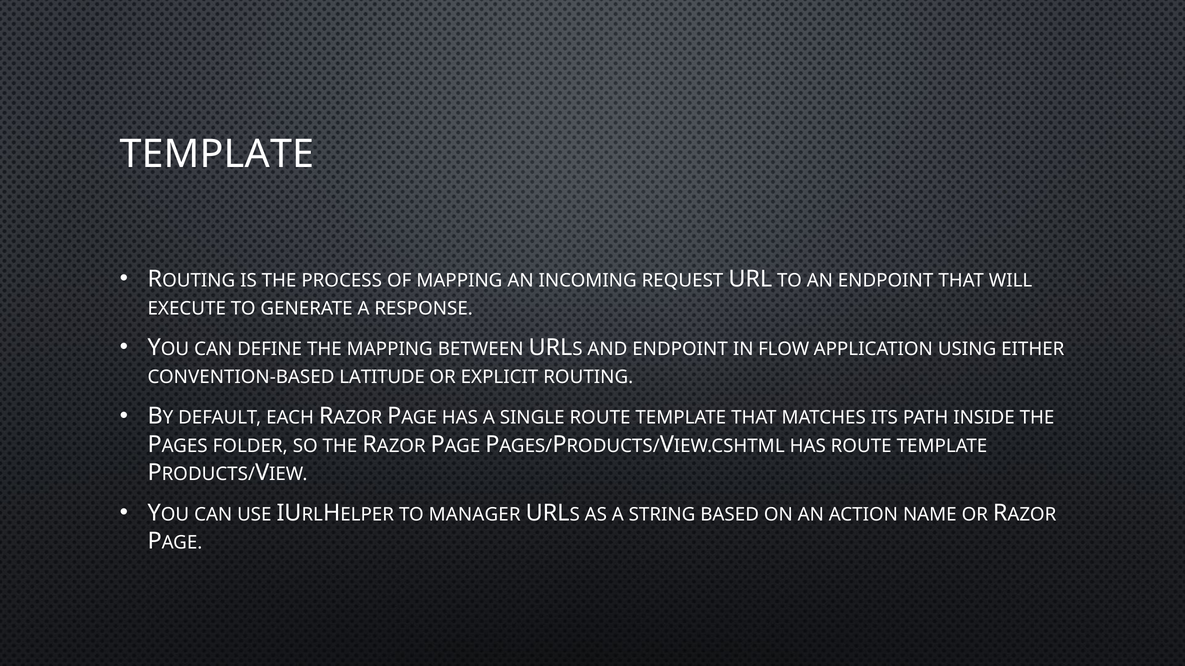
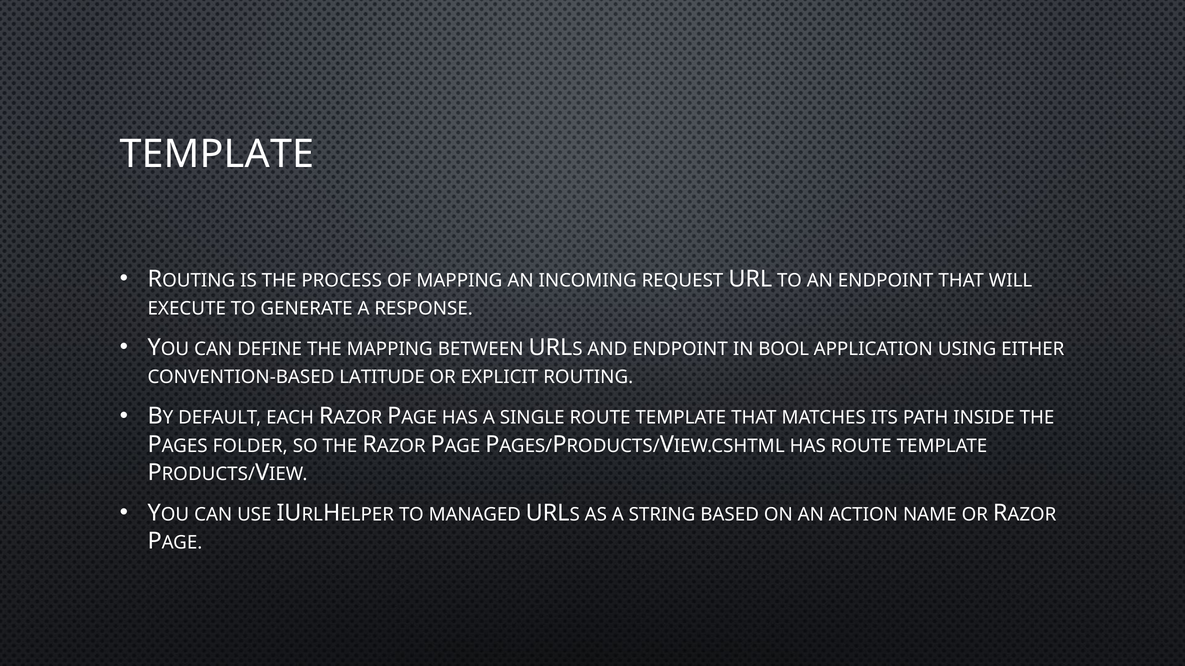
FLOW: FLOW -> BOOL
MANAGER: MANAGER -> MANAGED
